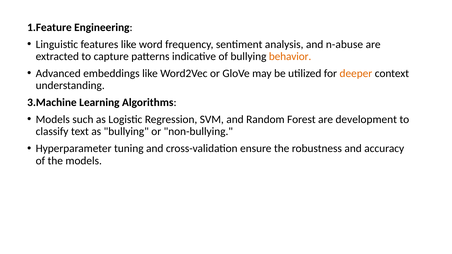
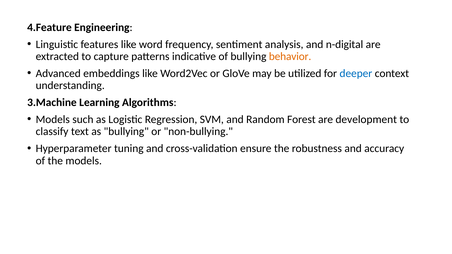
1.Feature: 1.Feature -> 4.Feature
n-abuse: n-abuse -> n-digital
deeper colour: orange -> blue
